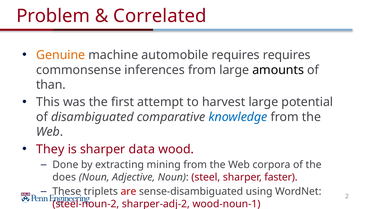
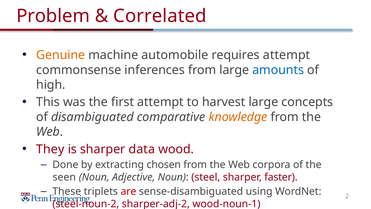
requires requires: requires -> attempt
amounts colour: black -> blue
than: than -> high
potential: potential -> concepts
knowledge colour: blue -> orange
mining: mining -> chosen
does: does -> seen
